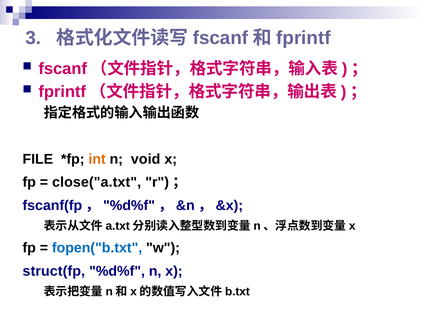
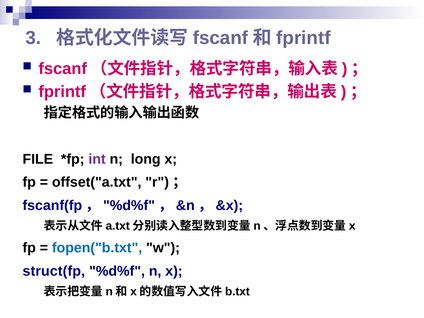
int colour: orange -> purple
void: void -> long
close("a.txt: close("a.txt -> offset("a.txt
